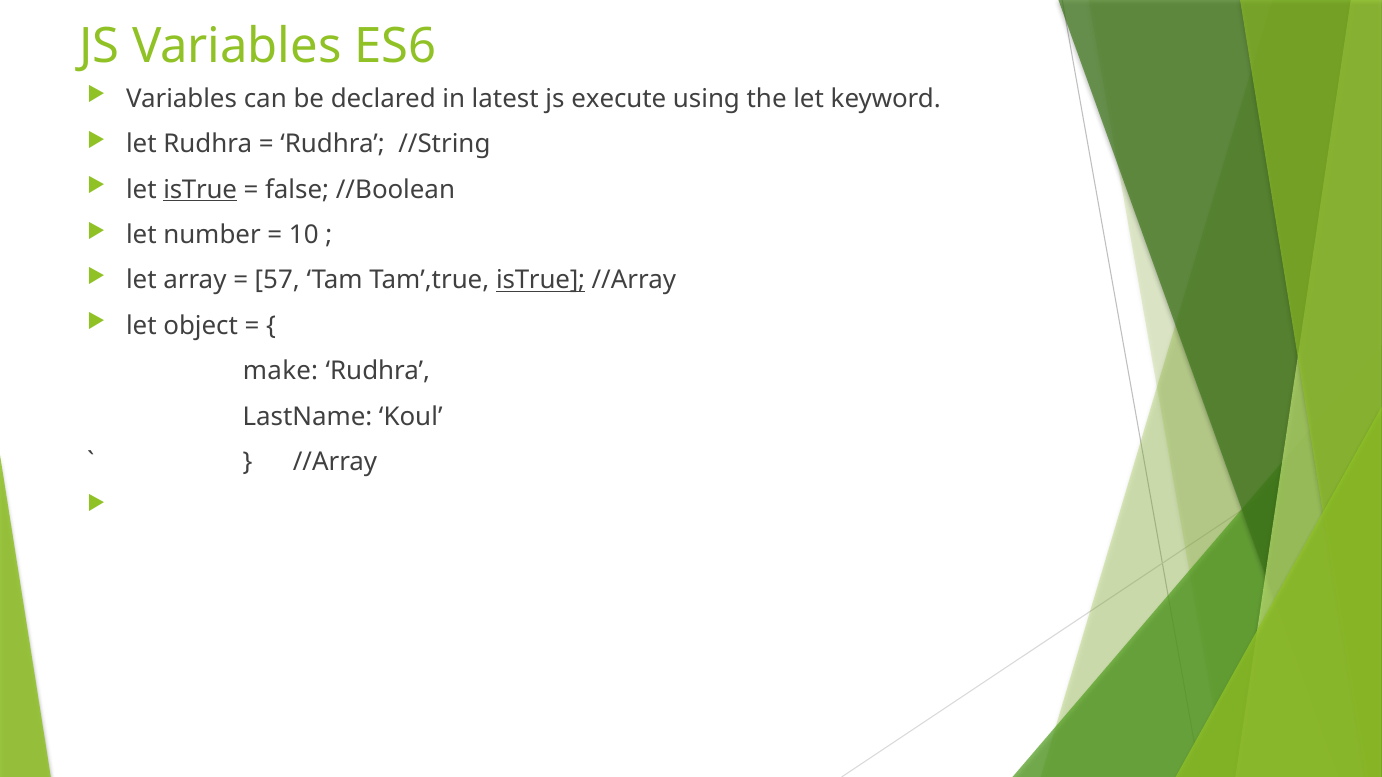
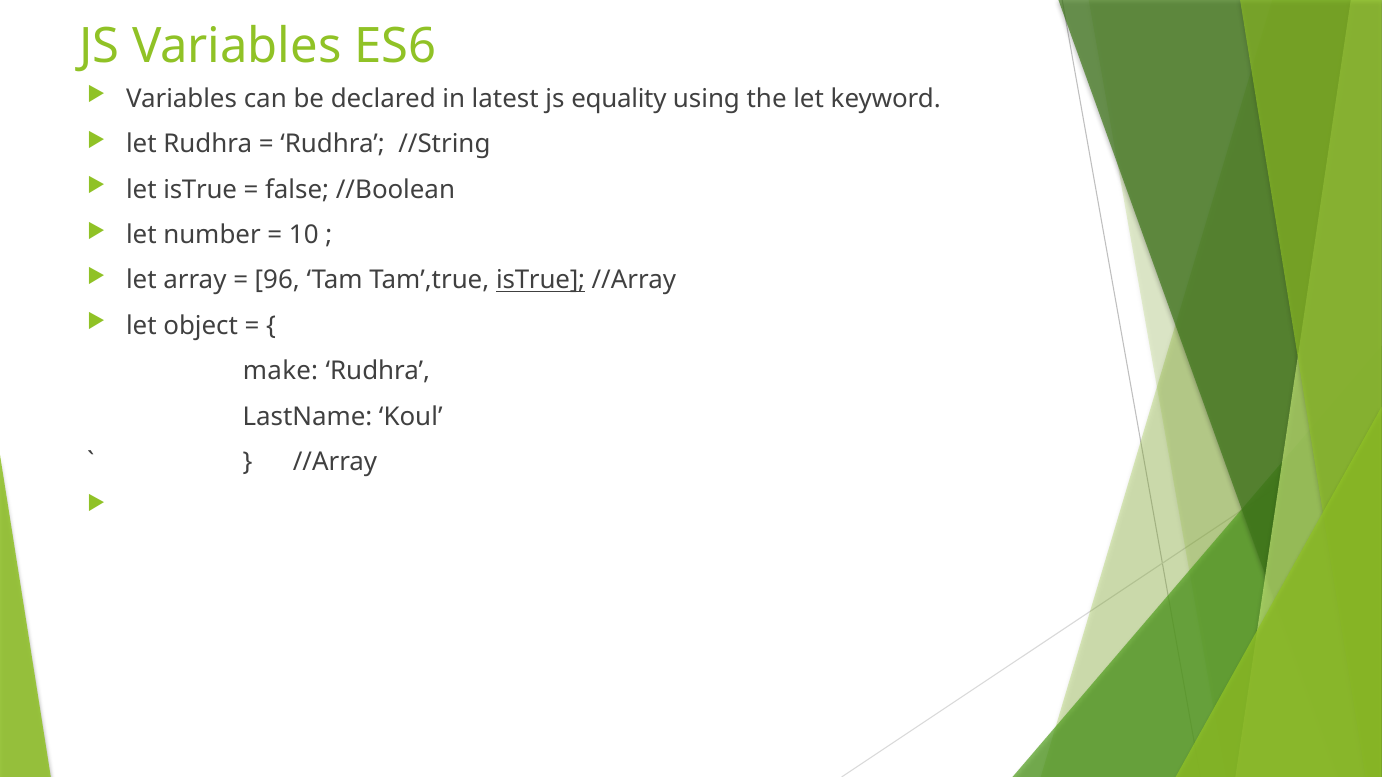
execute: execute -> equality
isTrue at (200, 190) underline: present -> none
57: 57 -> 96
